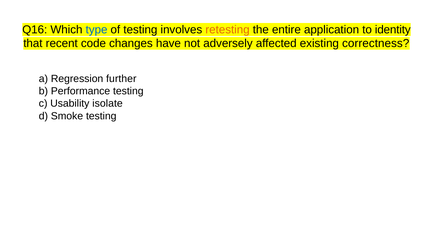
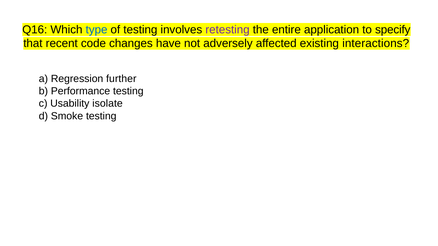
retesting colour: orange -> purple
identity: identity -> specify
correctness: correctness -> interactions
